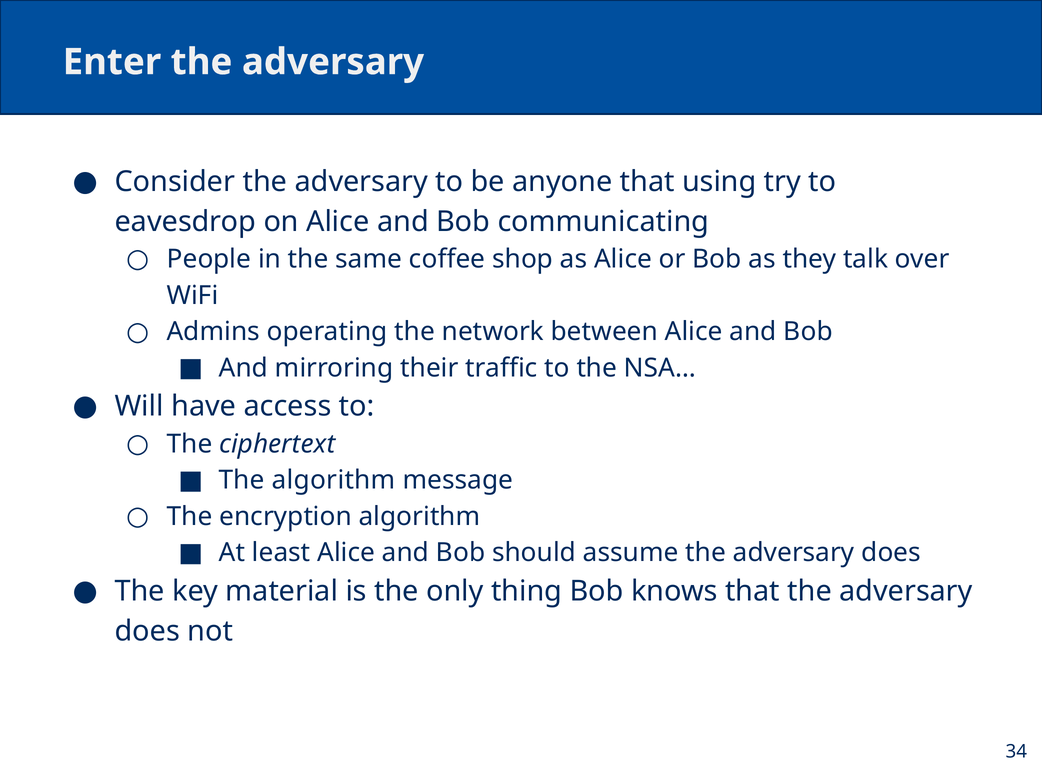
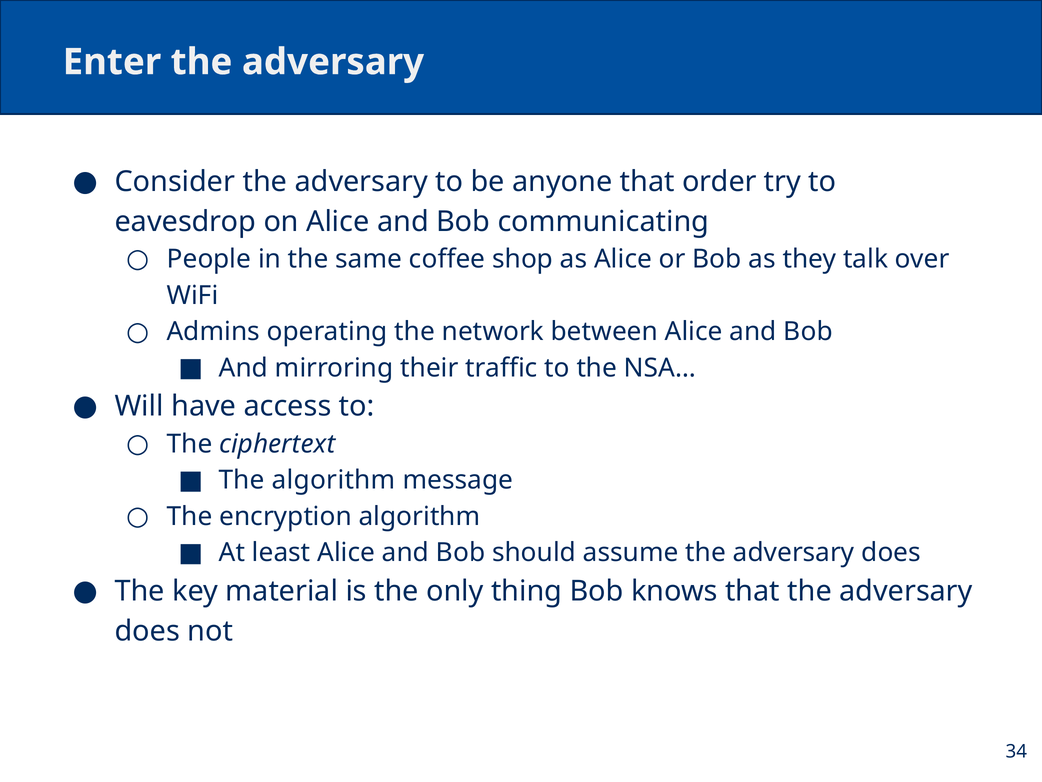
using: using -> order
